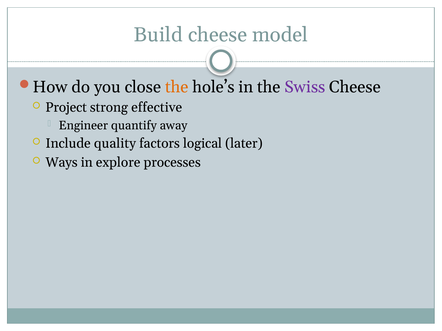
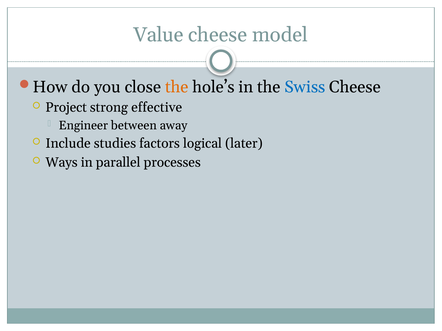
Build: Build -> Value
Swiss colour: purple -> blue
quantify: quantify -> between
quality: quality -> studies
explore: explore -> parallel
